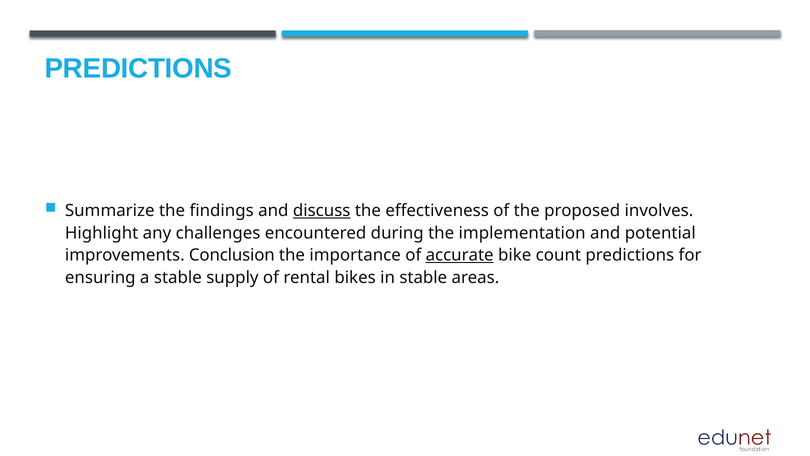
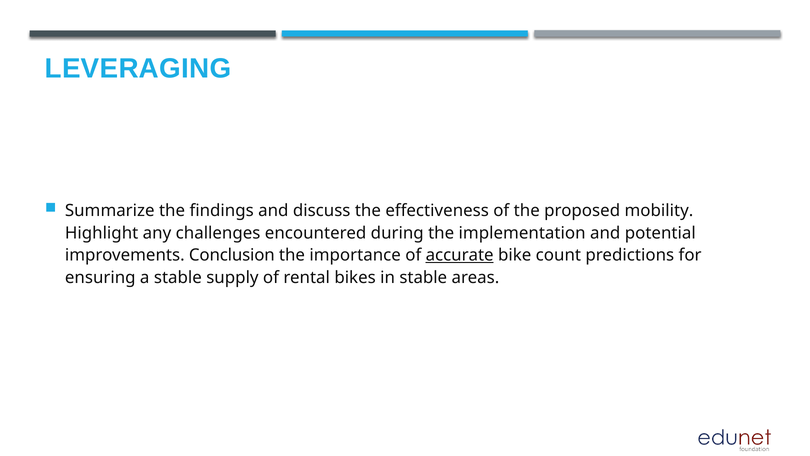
PREDICTIONS at (138, 68): PREDICTIONS -> LEVERAGING
discuss underline: present -> none
involves: involves -> mobility
